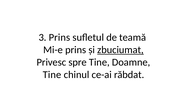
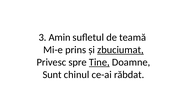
3 Prins: Prins -> Amin
Tine at (99, 62) underline: none -> present
Tine at (52, 75): Tine -> Sunt
